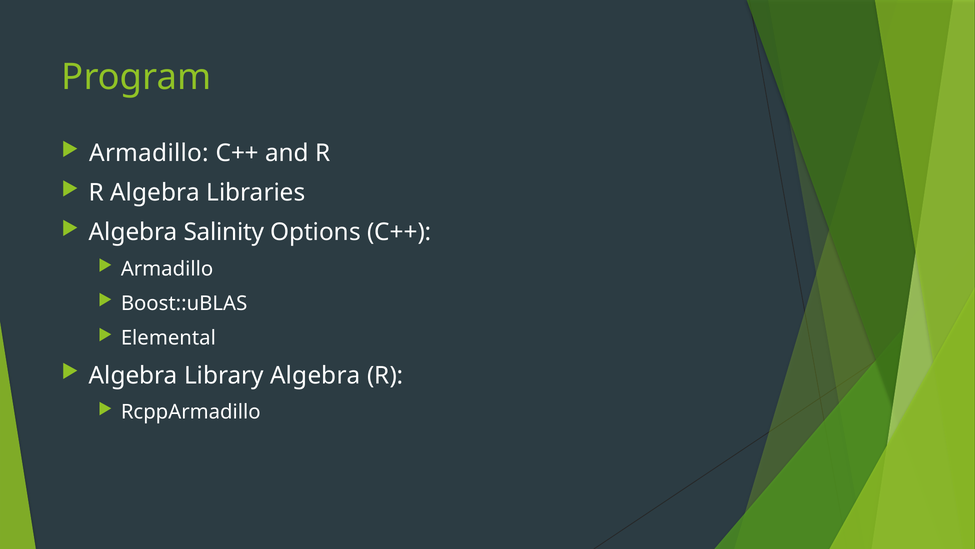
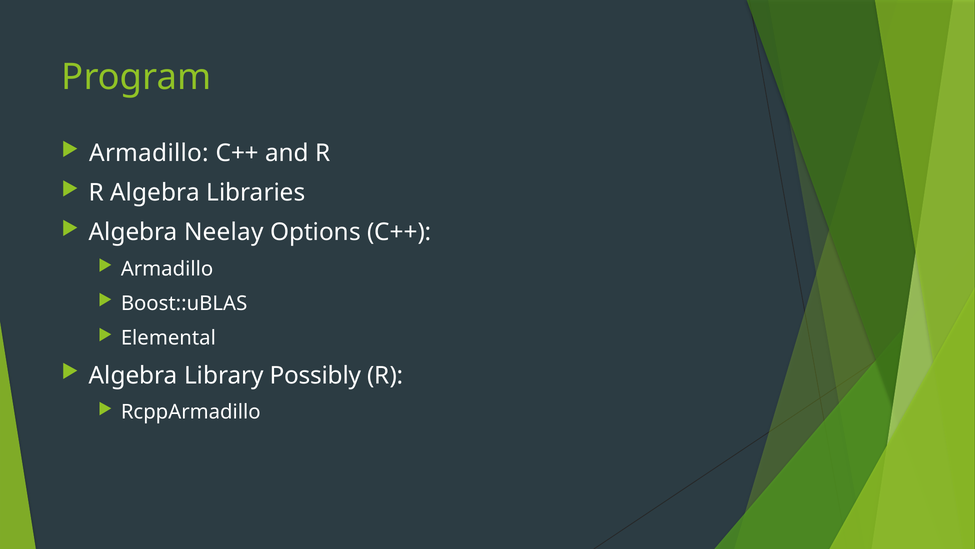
Salinity: Salinity -> Neelay
Library Algebra: Algebra -> Possibly
